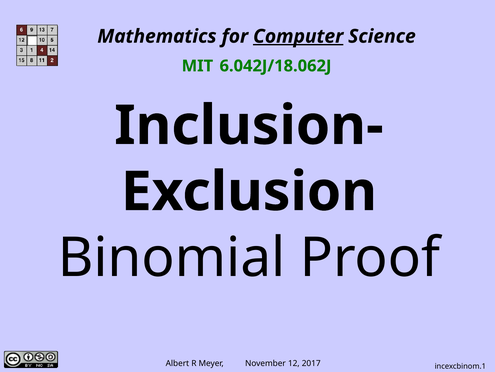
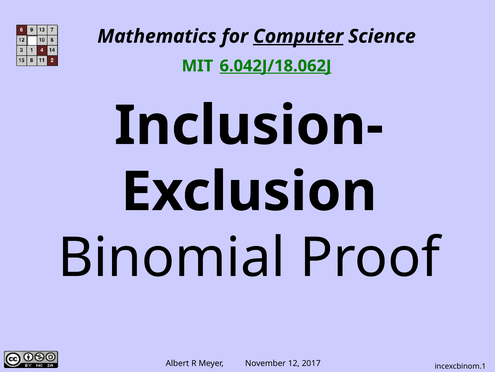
6.042J/18.062J underline: none -> present
